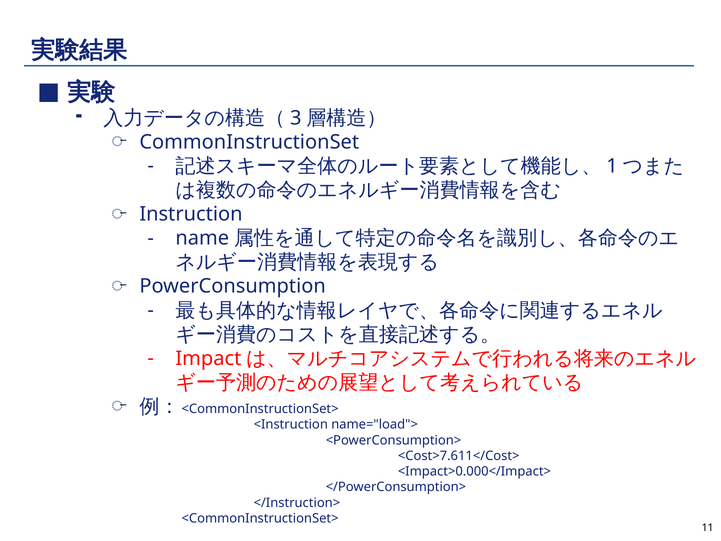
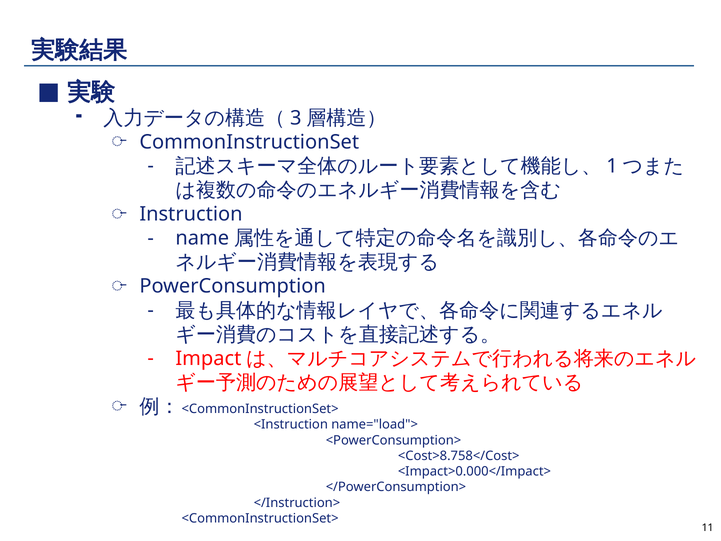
<Cost>7.611</Cost>: <Cost>7.611</Cost> -> <Cost>8.758</Cost>
